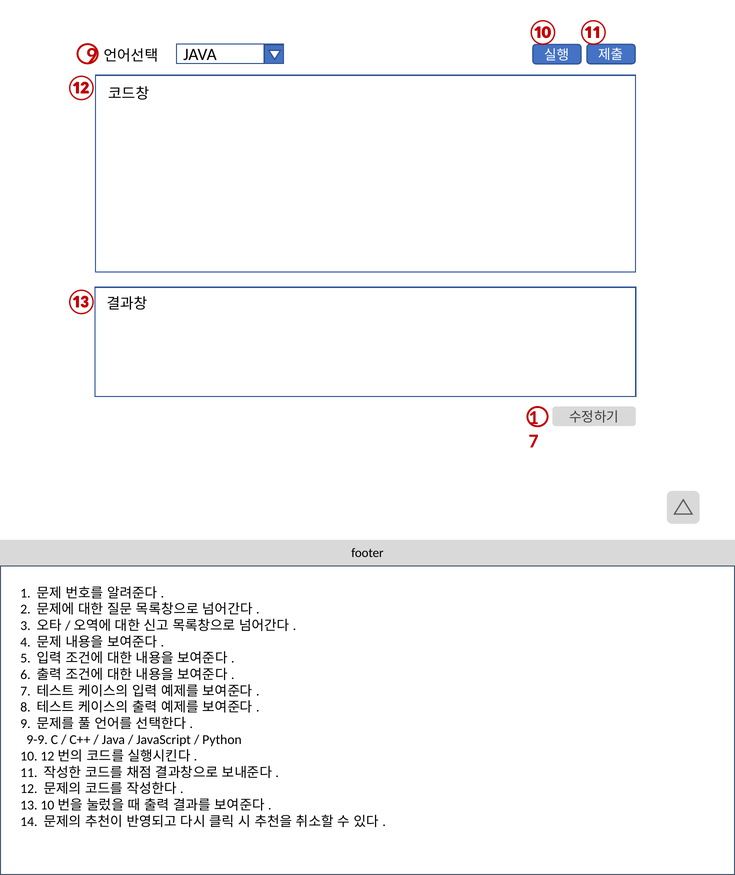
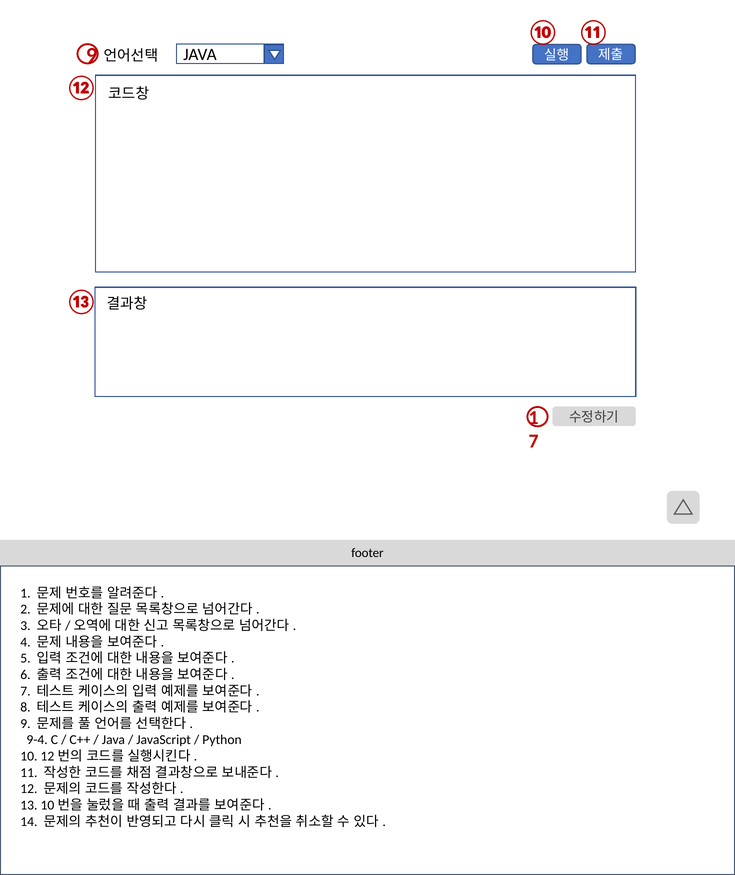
9-9: 9-9 -> 9-4
